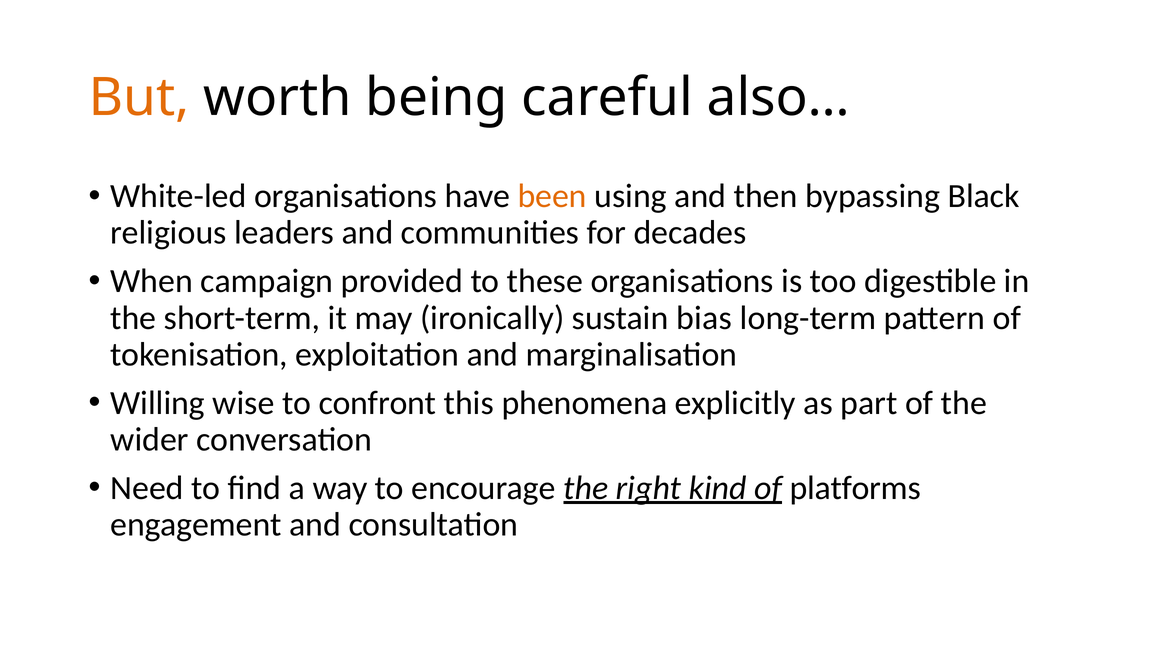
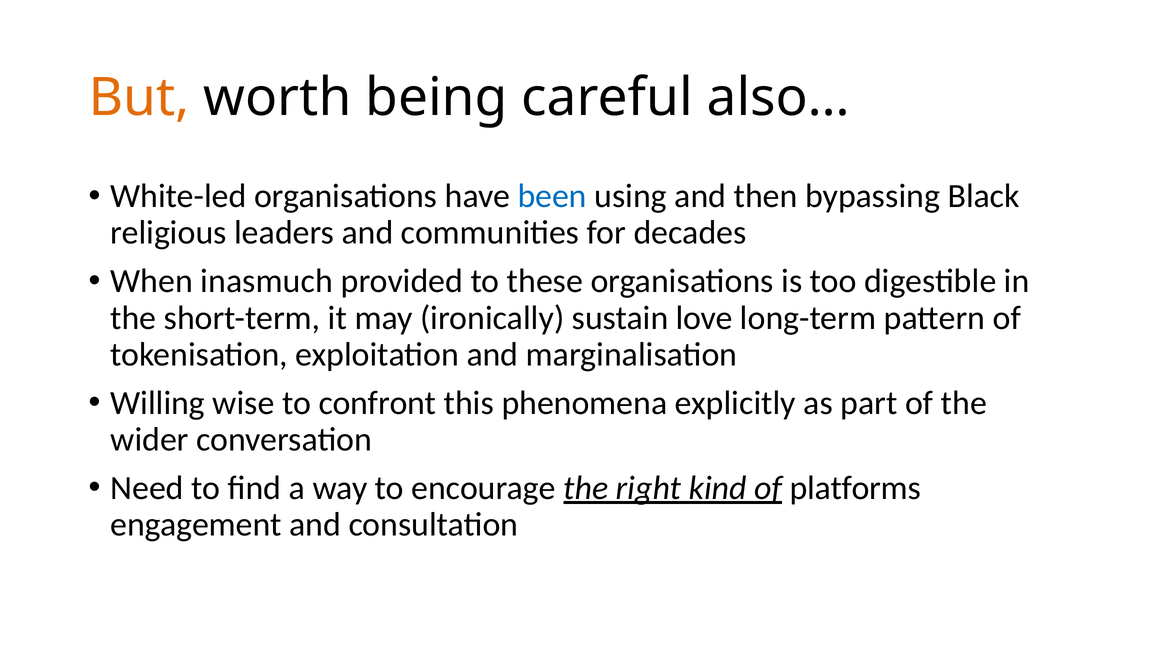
been colour: orange -> blue
campaign: campaign -> inasmuch
bias: bias -> love
